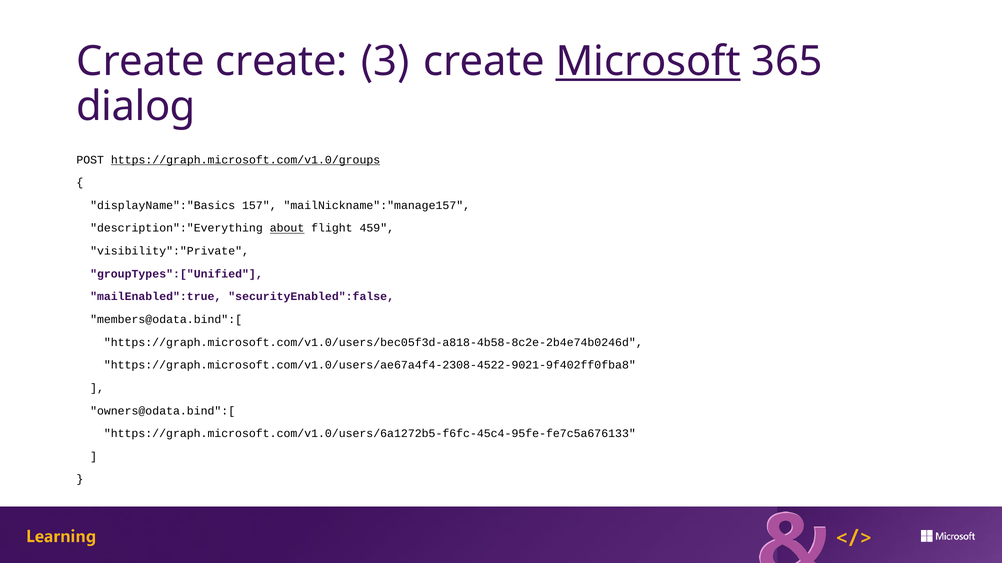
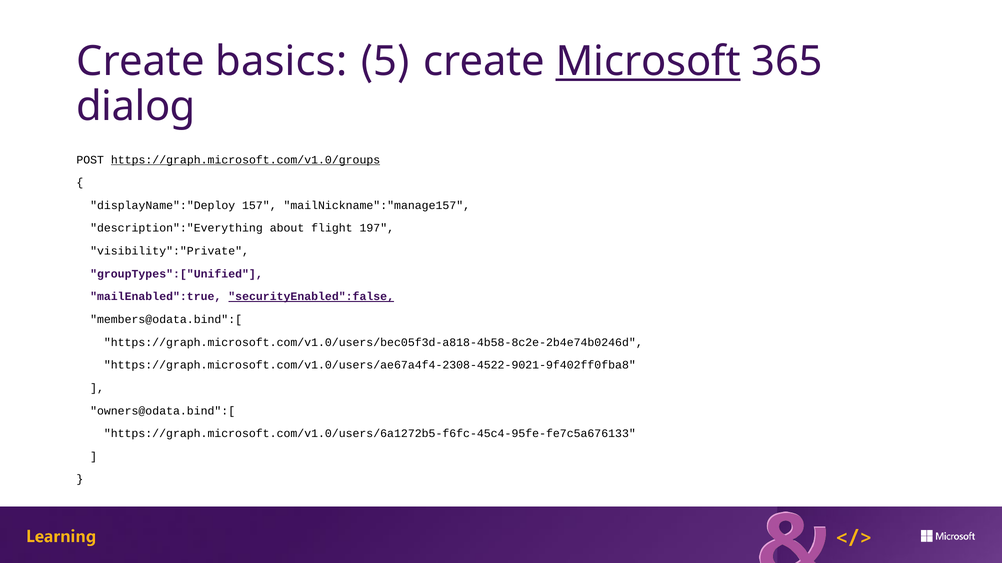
Create create: create -> basics
3: 3 -> 5
displayName":"Basics: displayName":"Basics -> displayName":"Deploy
about underline: present -> none
459: 459 -> 197
securityEnabled":false underline: none -> present
